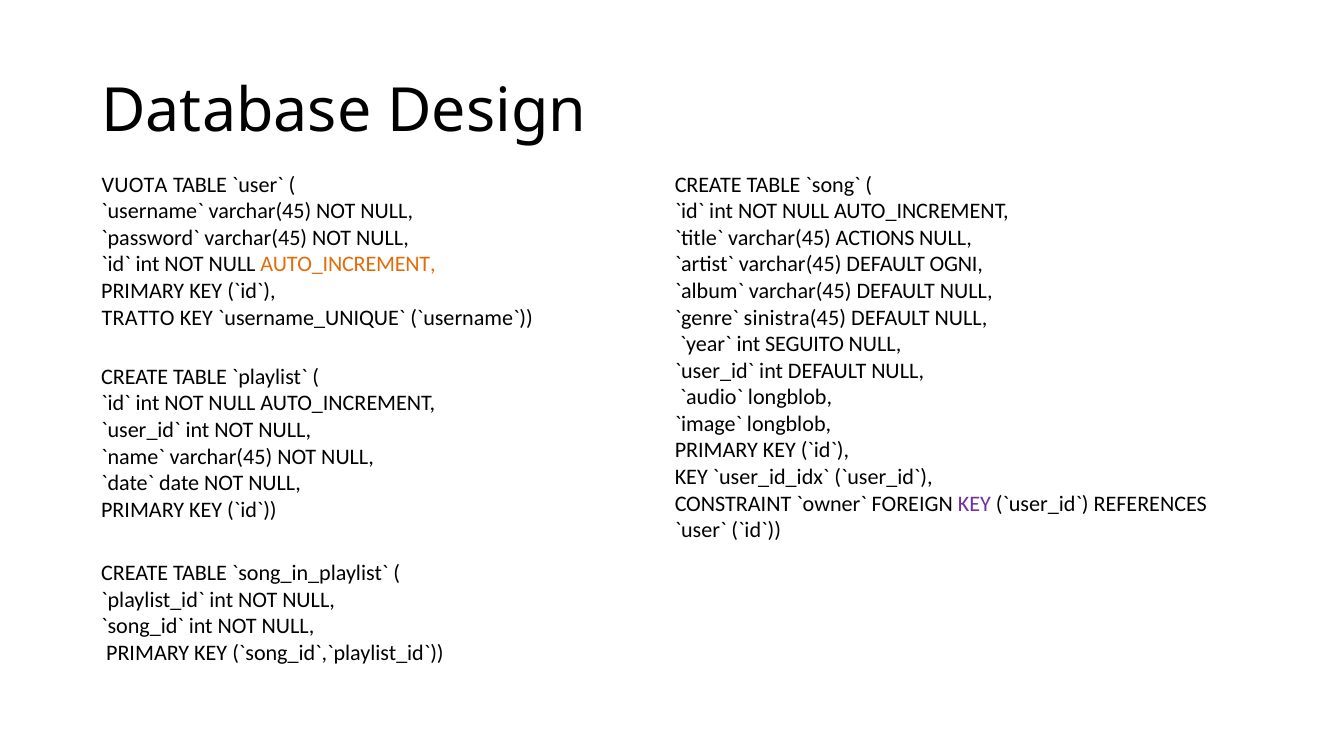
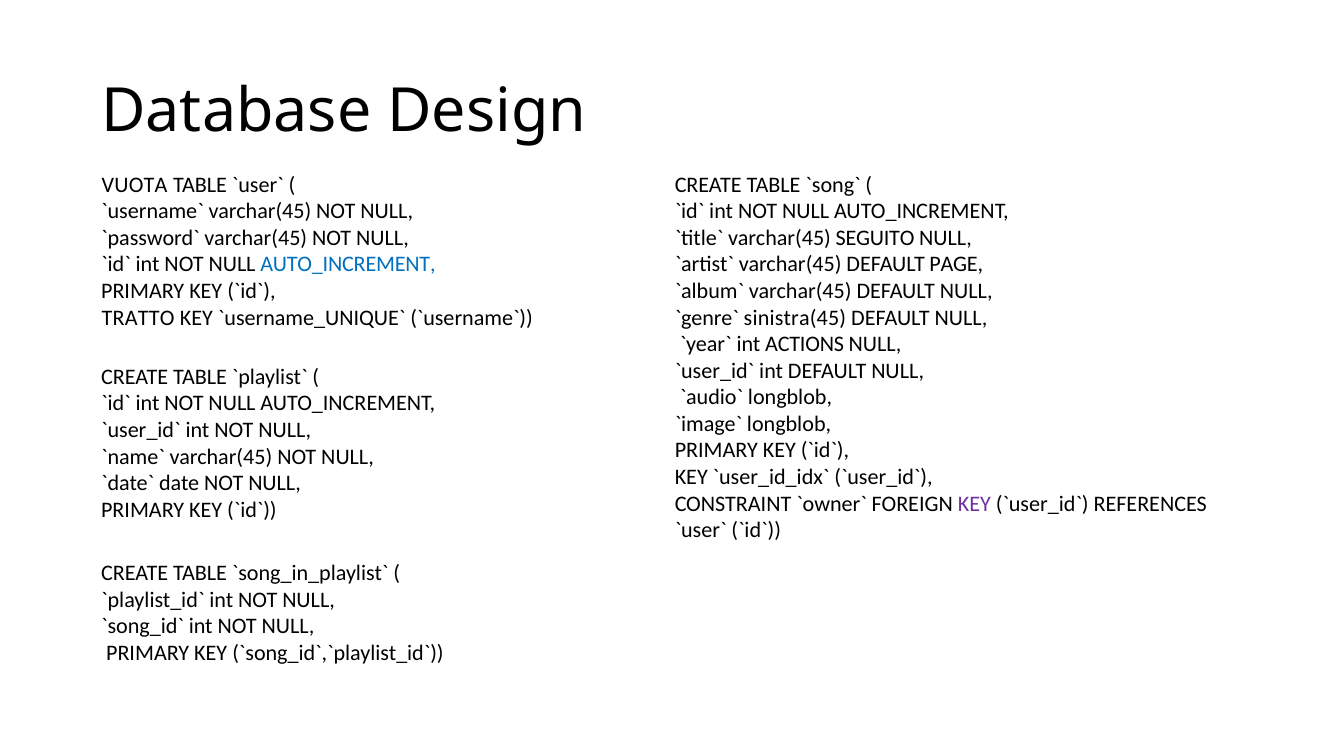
ACTIONS: ACTIONS -> SEGUITO
AUTO_INCREMENT at (348, 265) colour: orange -> blue
OGNI: OGNI -> PAGE
SEGUITO: SEGUITO -> ACTIONS
